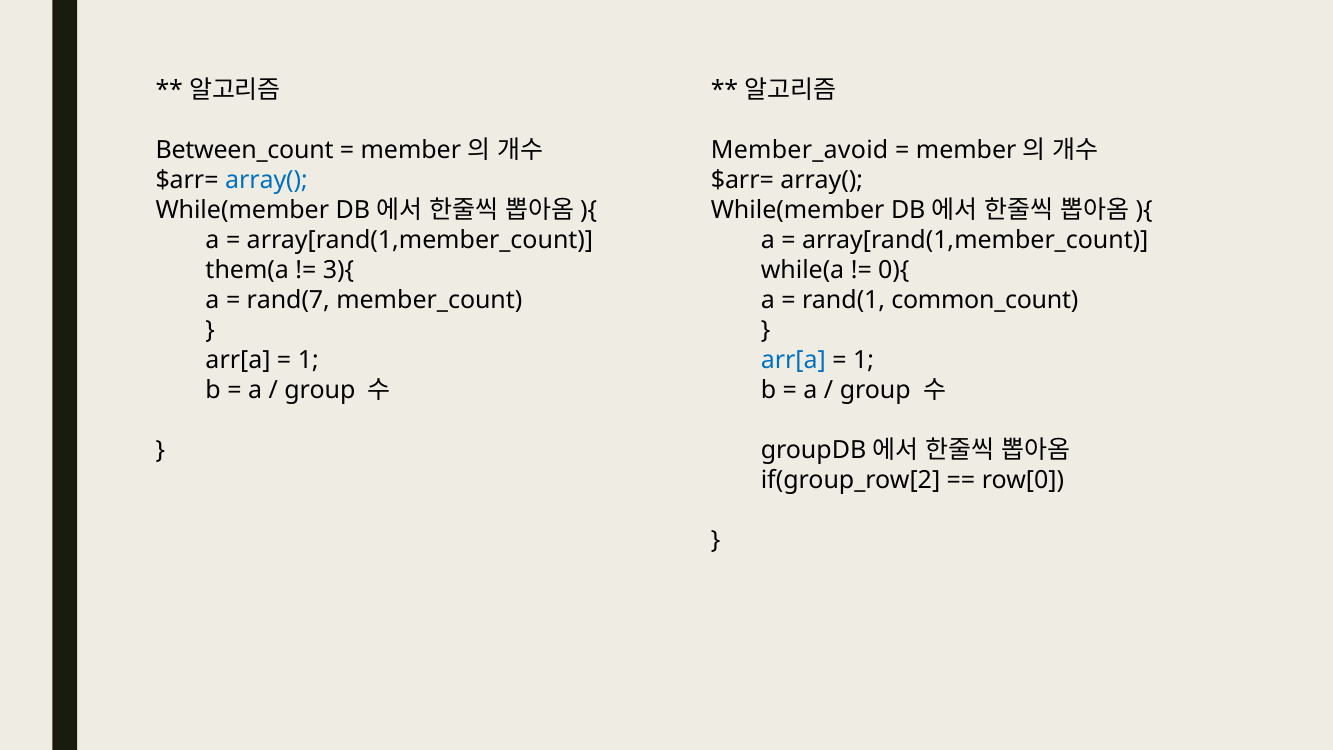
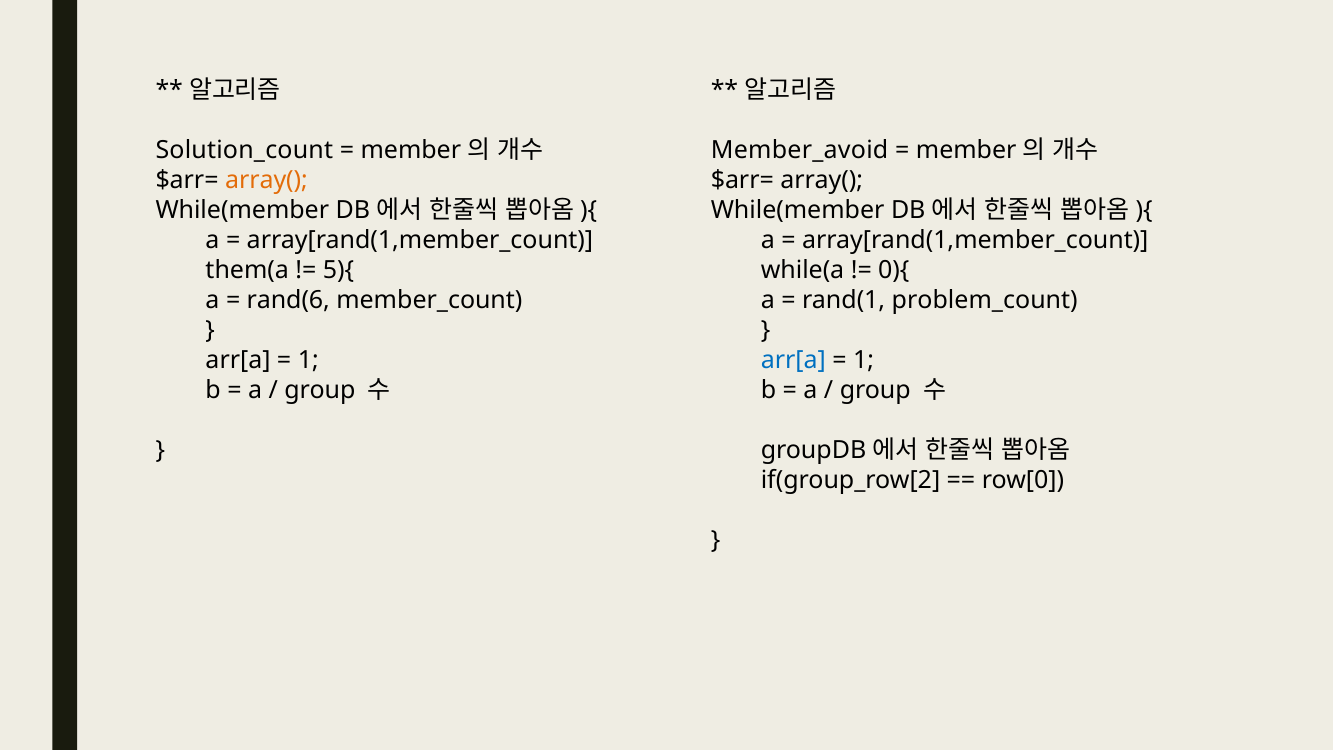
Between_count: Between_count -> Solution_count
array( at (266, 180) colour: blue -> orange
3){: 3){ -> 5){
rand(7: rand(7 -> rand(6
common_count: common_count -> problem_count
